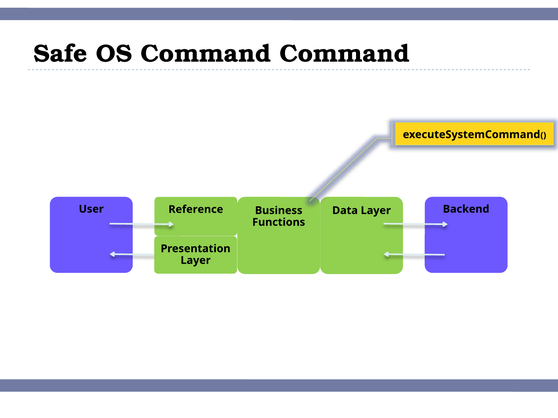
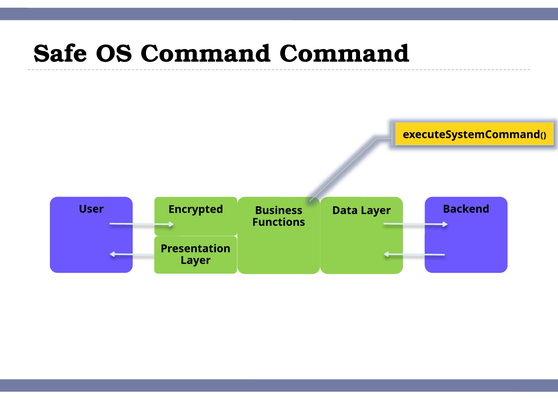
Reference: Reference -> Encrypted
